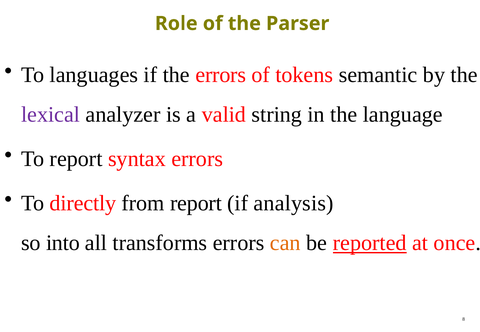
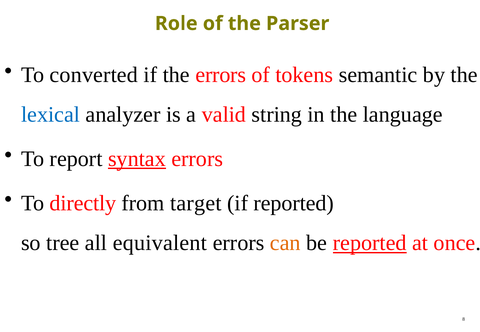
languages: languages -> converted
lexical colour: purple -> blue
syntax underline: none -> present
from report: report -> target
if analysis: analysis -> reported
into: into -> tree
transforms: transforms -> equivalent
